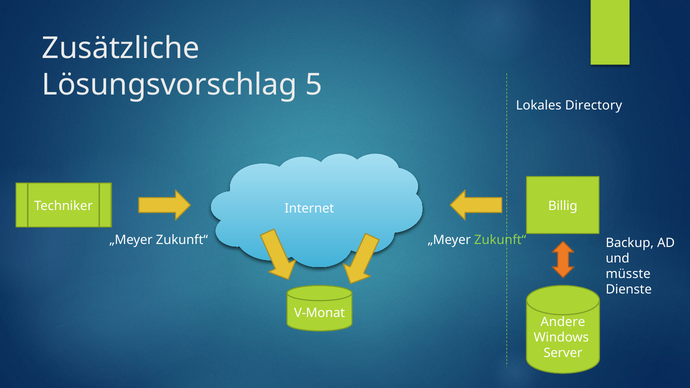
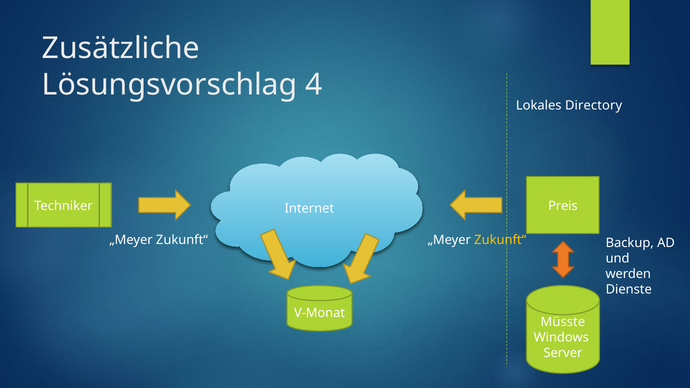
5: 5 -> 4
Billig: Billig -> Preis
Zukunft“ at (500, 240) colour: light green -> yellow
müsste: müsste -> werden
Andere: Andere -> Müsste
